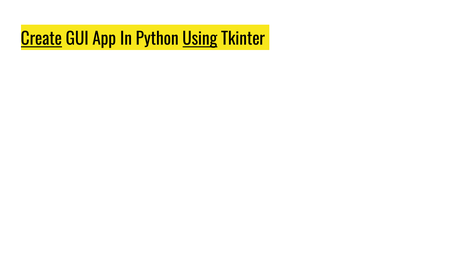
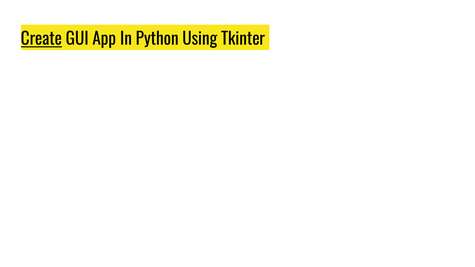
Using underline: present -> none
